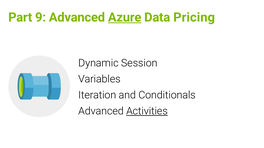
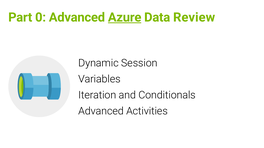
9: 9 -> 0
Pricing: Pricing -> Review
Activities underline: present -> none
